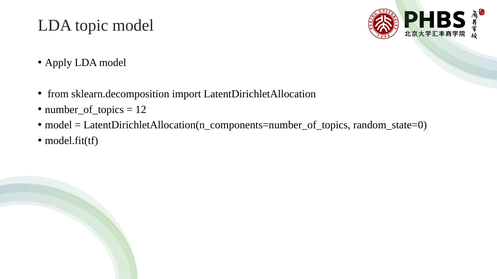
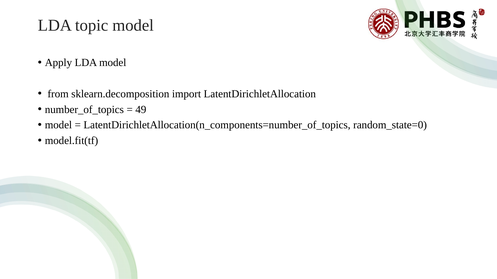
12: 12 -> 49
